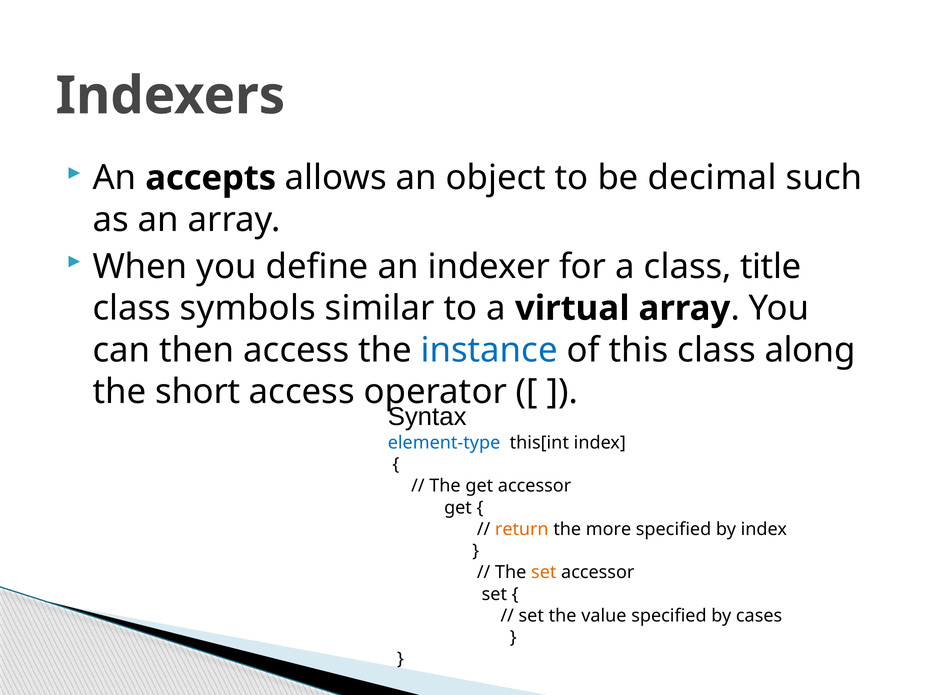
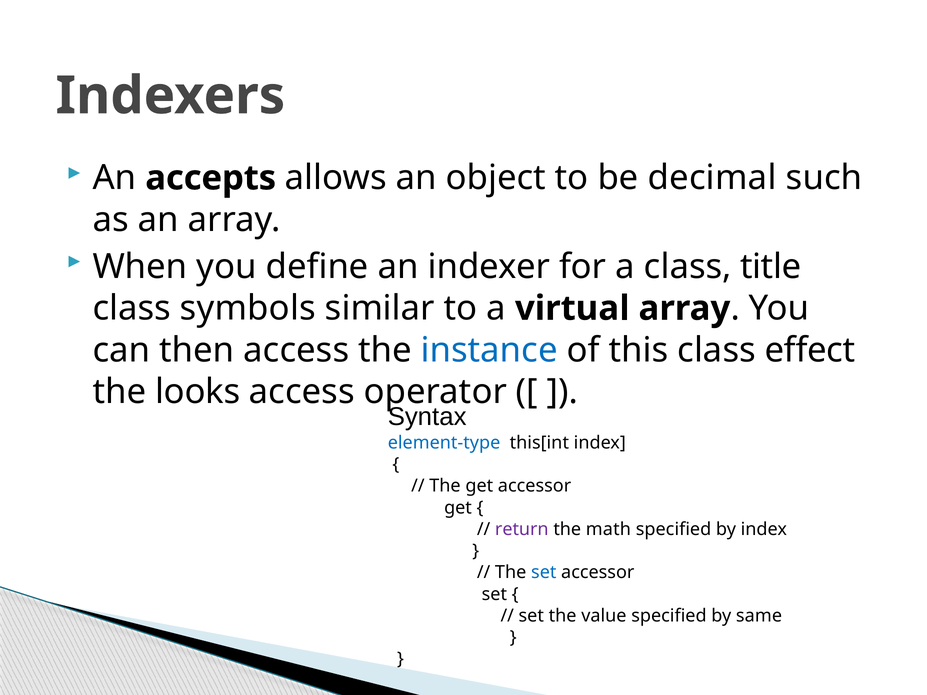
along: along -> effect
short: short -> looks
return colour: orange -> purple
more: more -> math
set at (544, 573) colour: orange -> blue
cases: cases -> same
